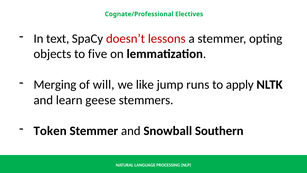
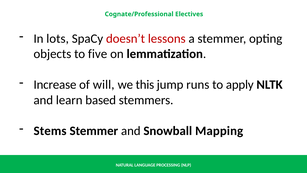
text: text -> lots
Merging: Merging -> Increase
like: like -> this
geese: geese -> based
Token: Token -> Stems
Southern: Southern -> Mapping
